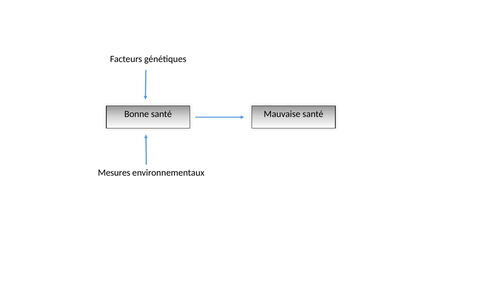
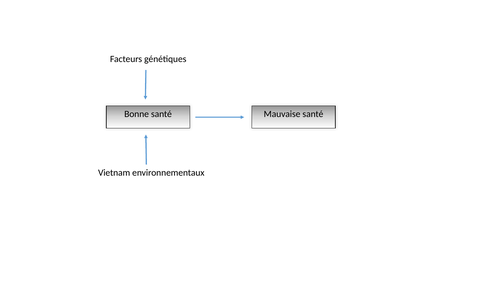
Mesures: Mesures -> Vietnam
